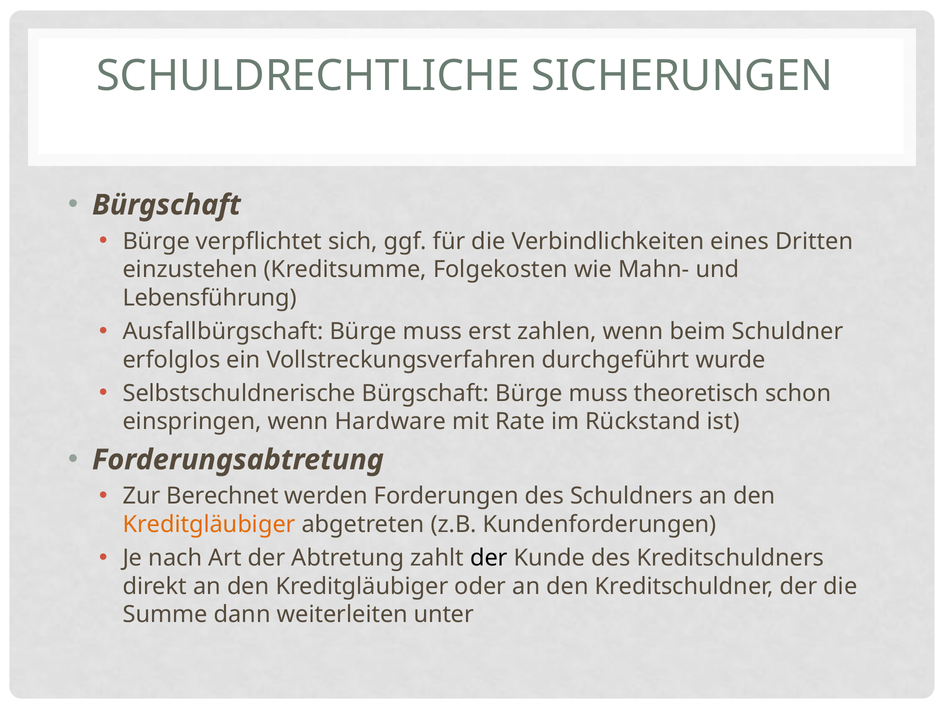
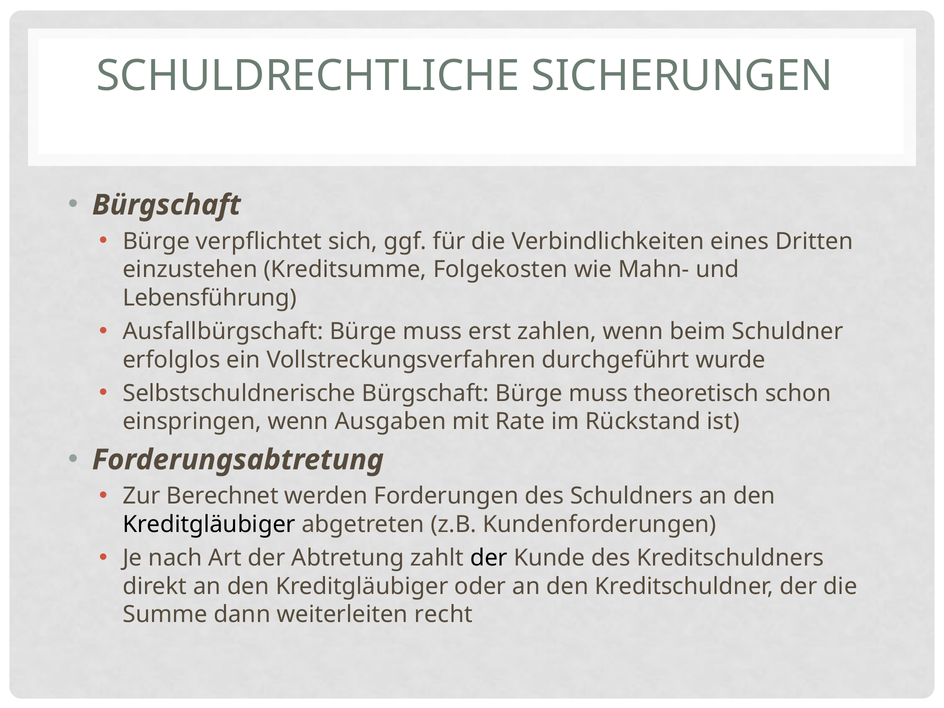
Hardware: Hardware -> Ausgaben
Kreditgläubiger at (209, 524) colour: orange -> black
unter: unter -> recht
